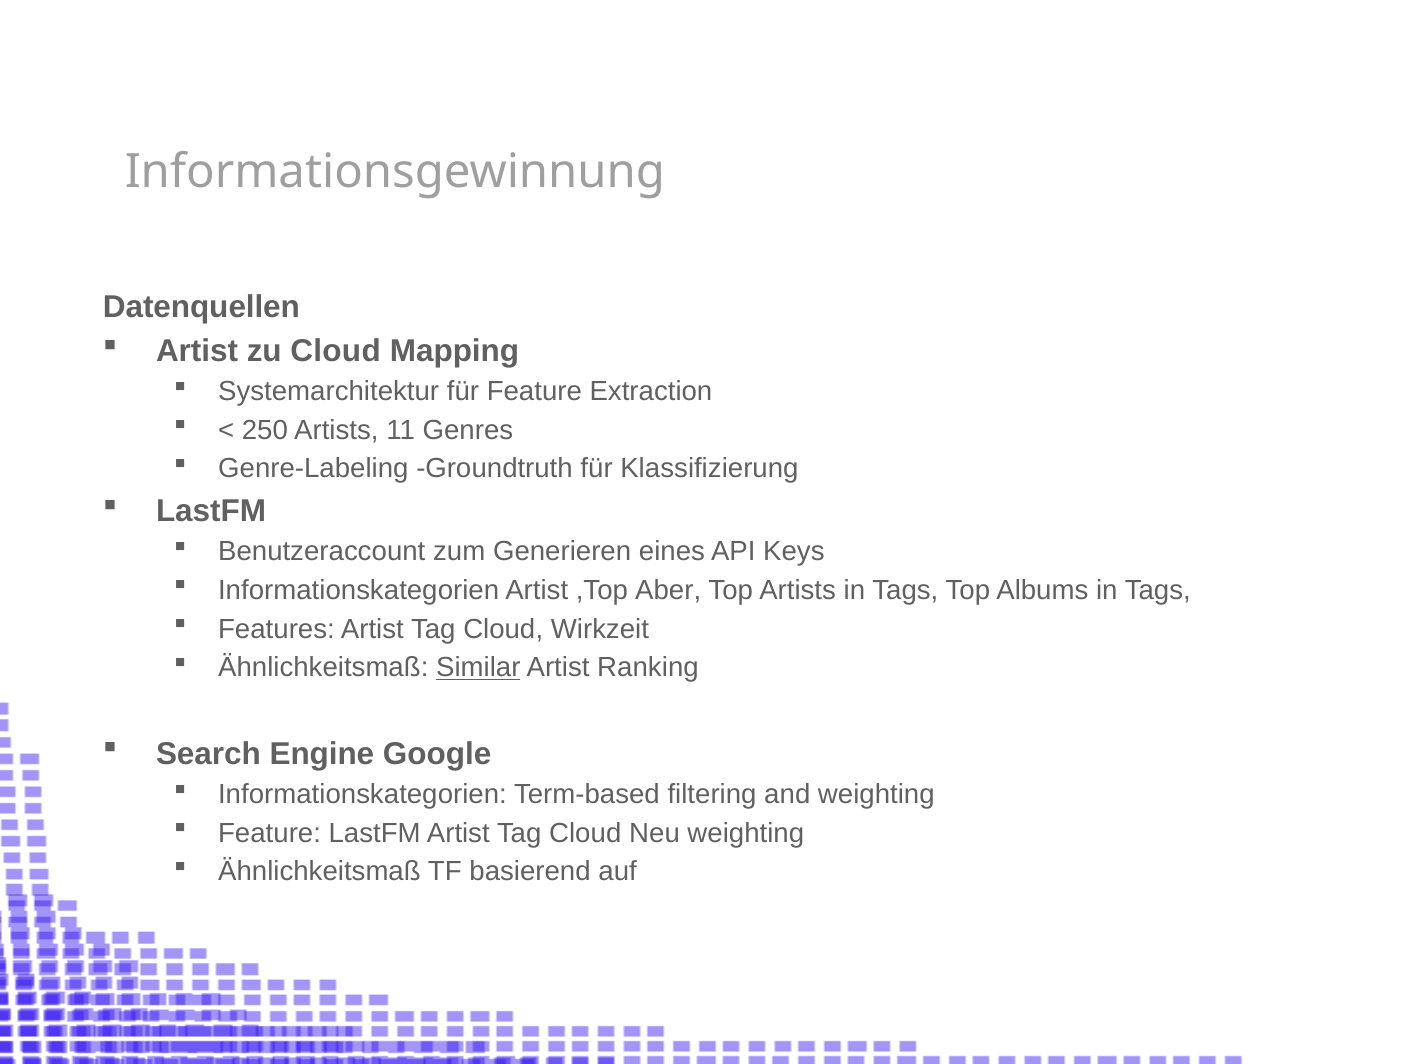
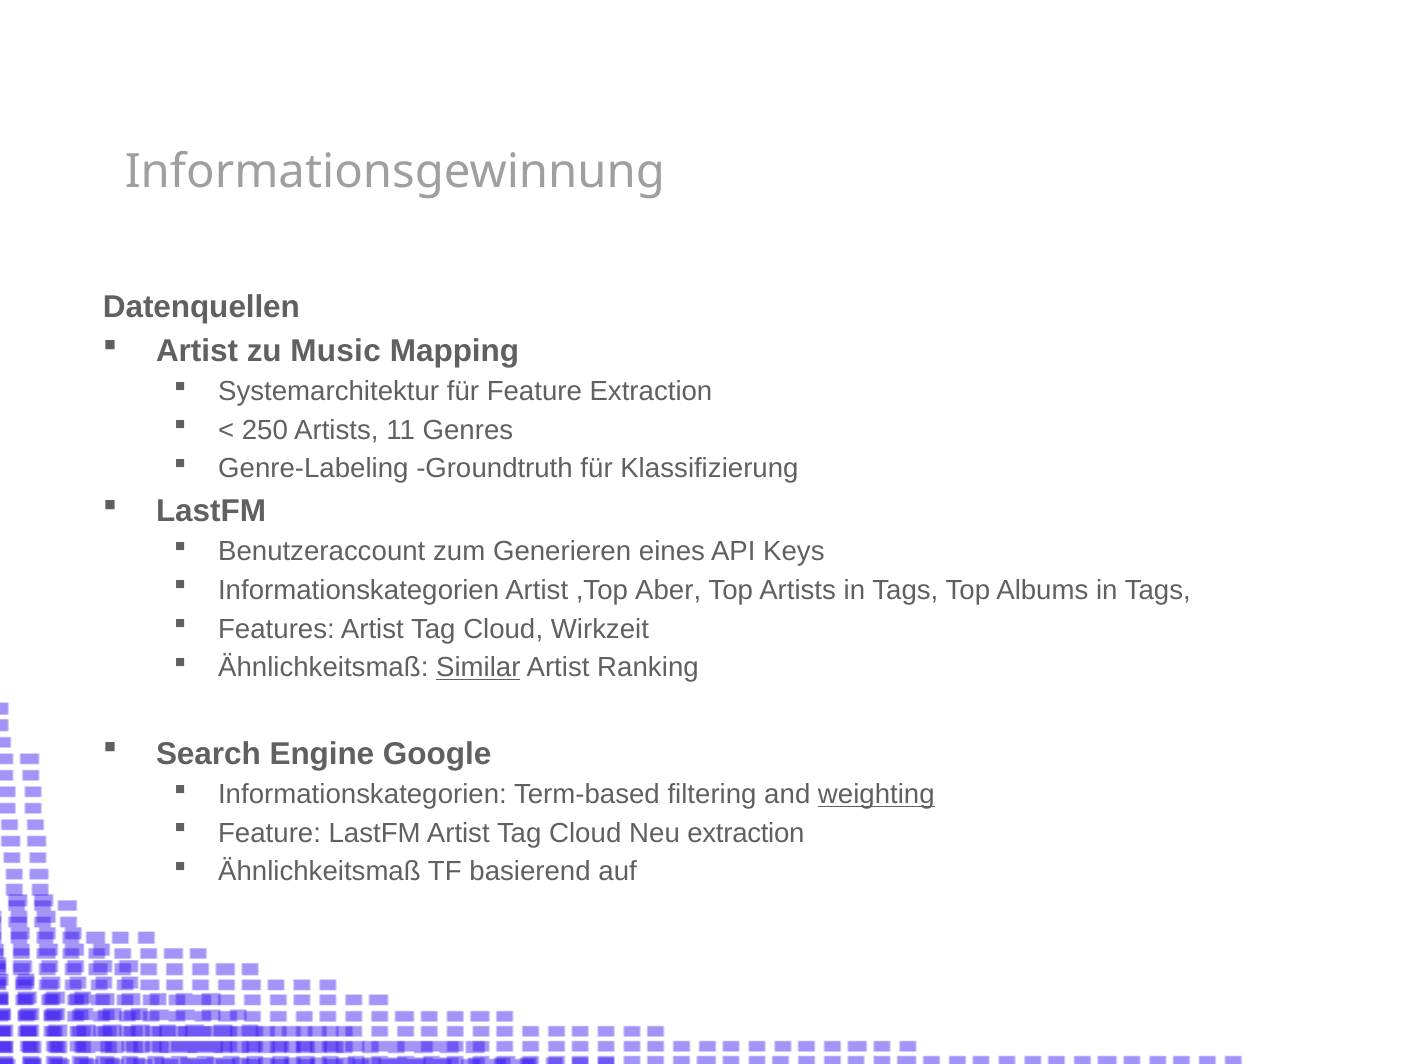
zu Cloud: Cloud -> Music
weighting at (876, 795) underline: none -> present
Neu weighting: weighting -> extraction
